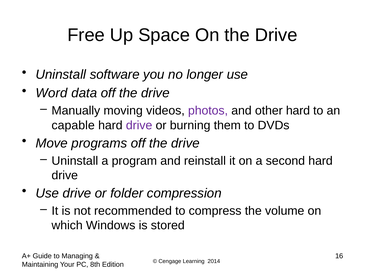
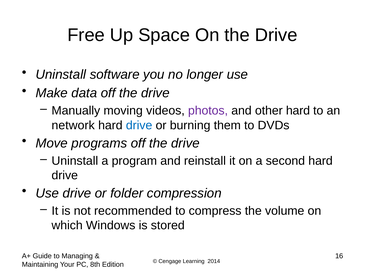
Word: Word -> Make
capable: capable -> network
drive at (139, 125) colour: purple -> blue
